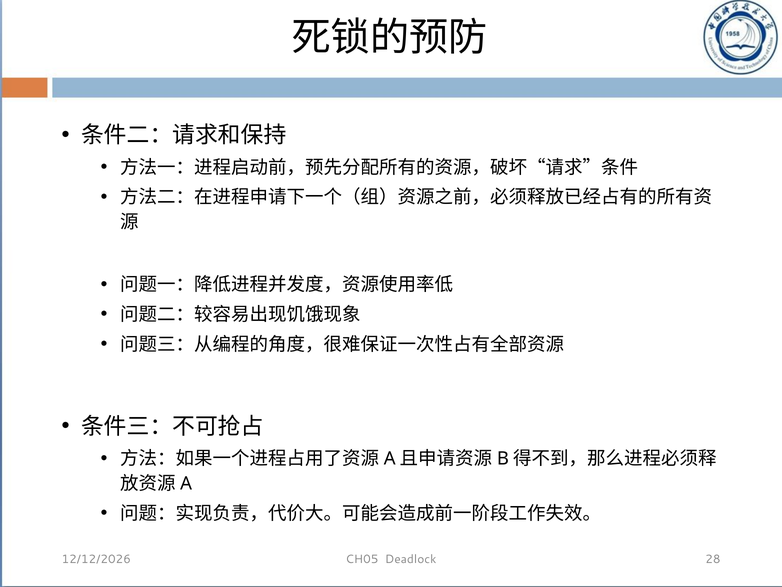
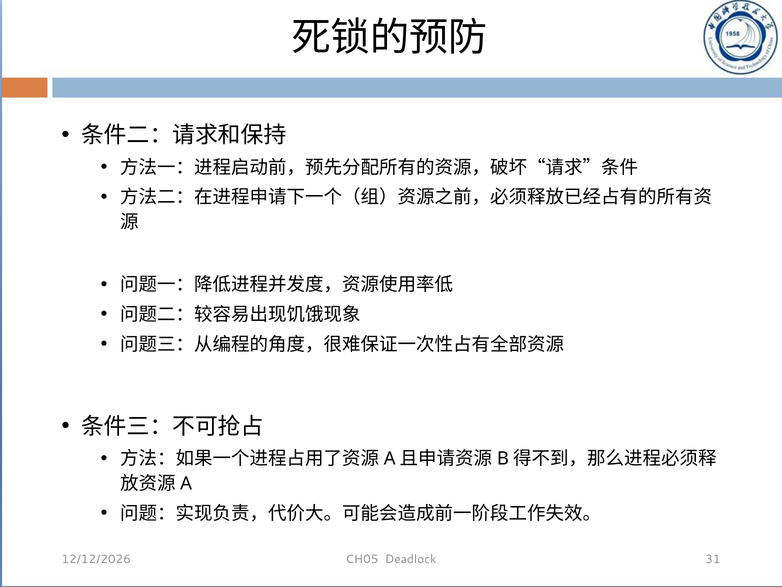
28: 28 -> 31
